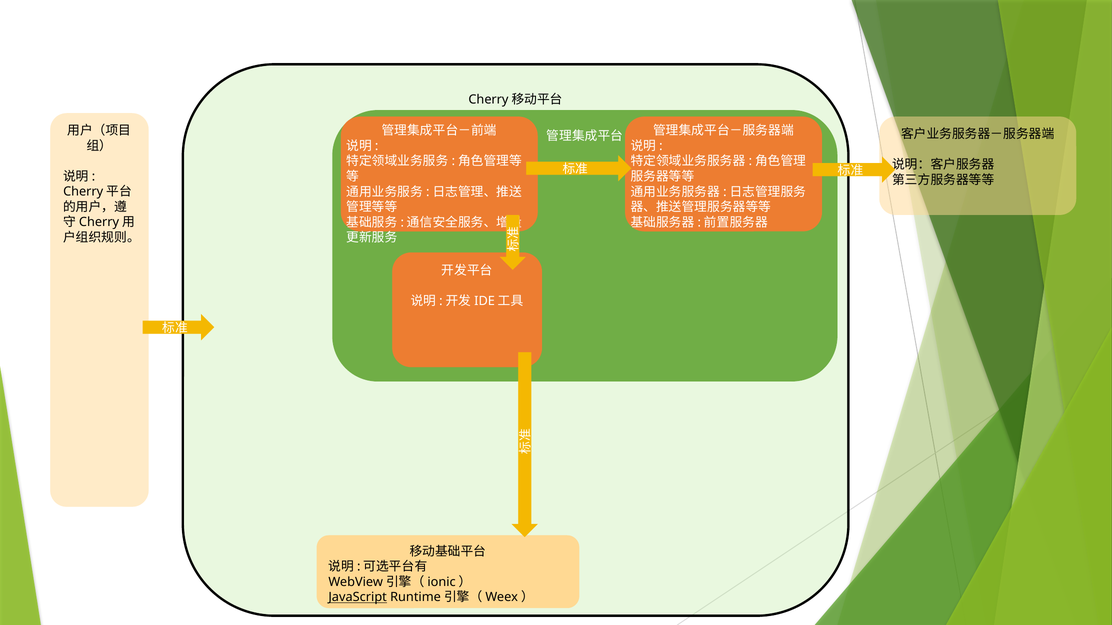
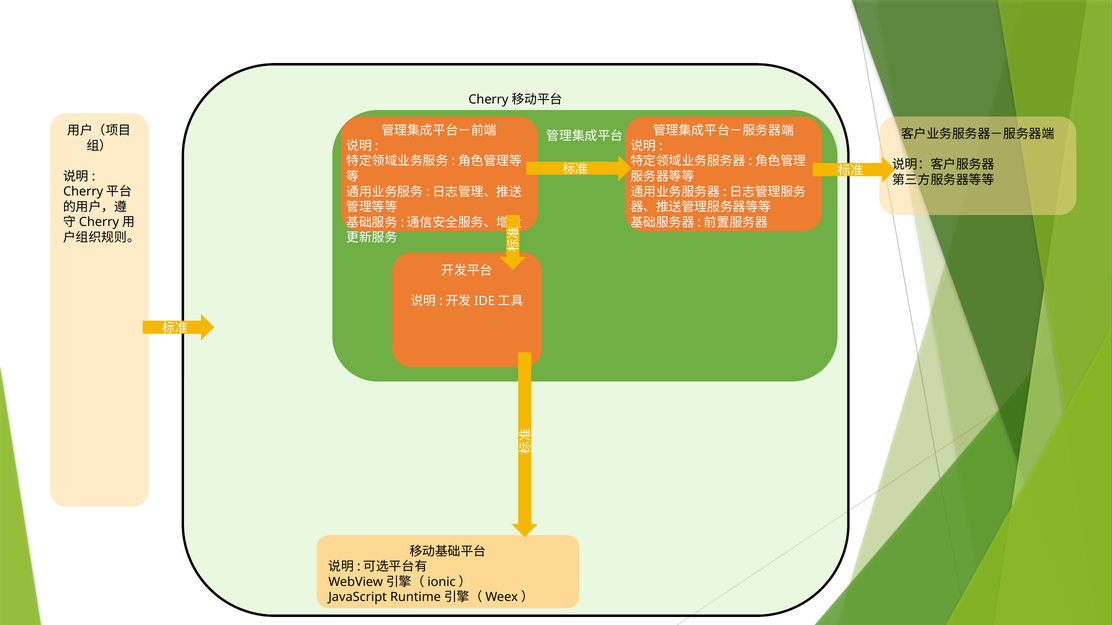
JavaScript underline: present -> none
